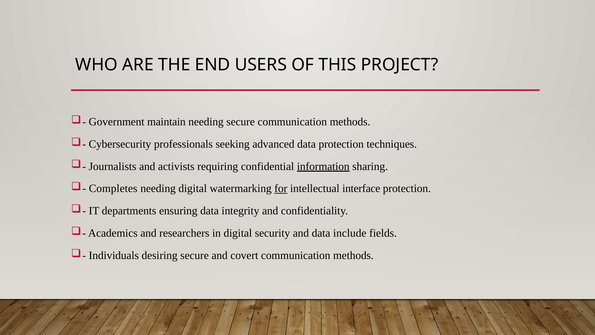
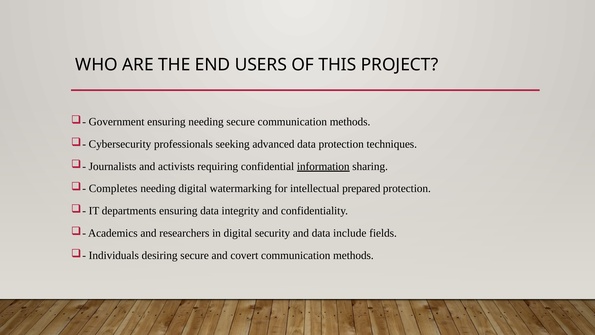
Government maintain: maintain -> ensuring
for underline: present -> none
interface: interface -> prepared
